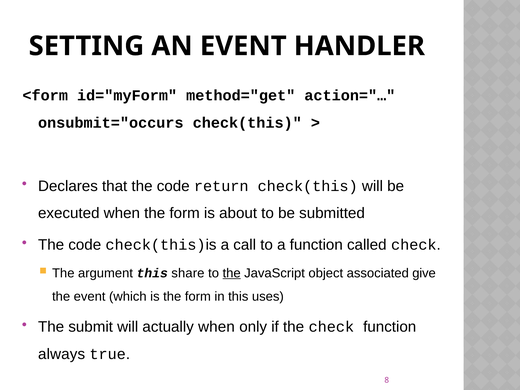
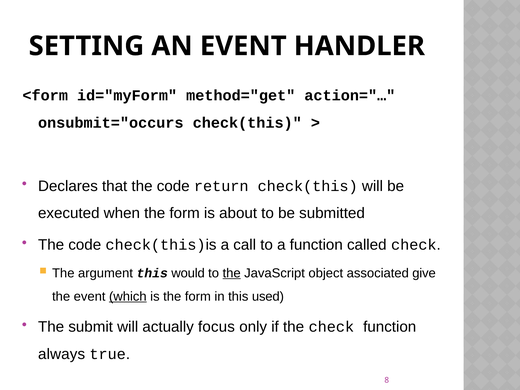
share: share -> would
which underline: none -> present
uses: uses -> used
actually when: when -> focus
